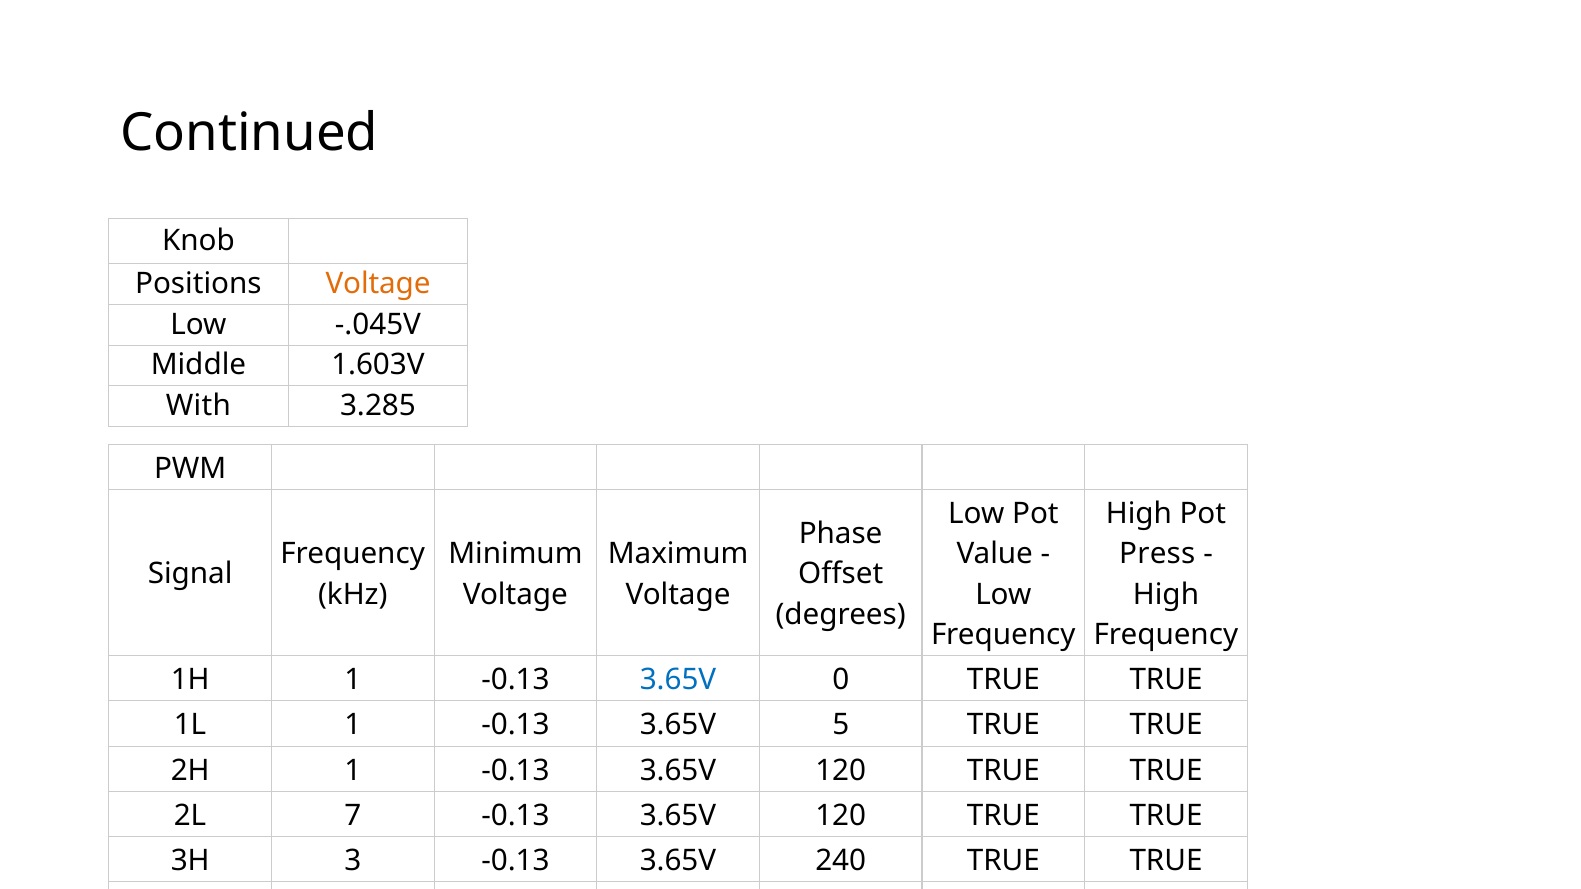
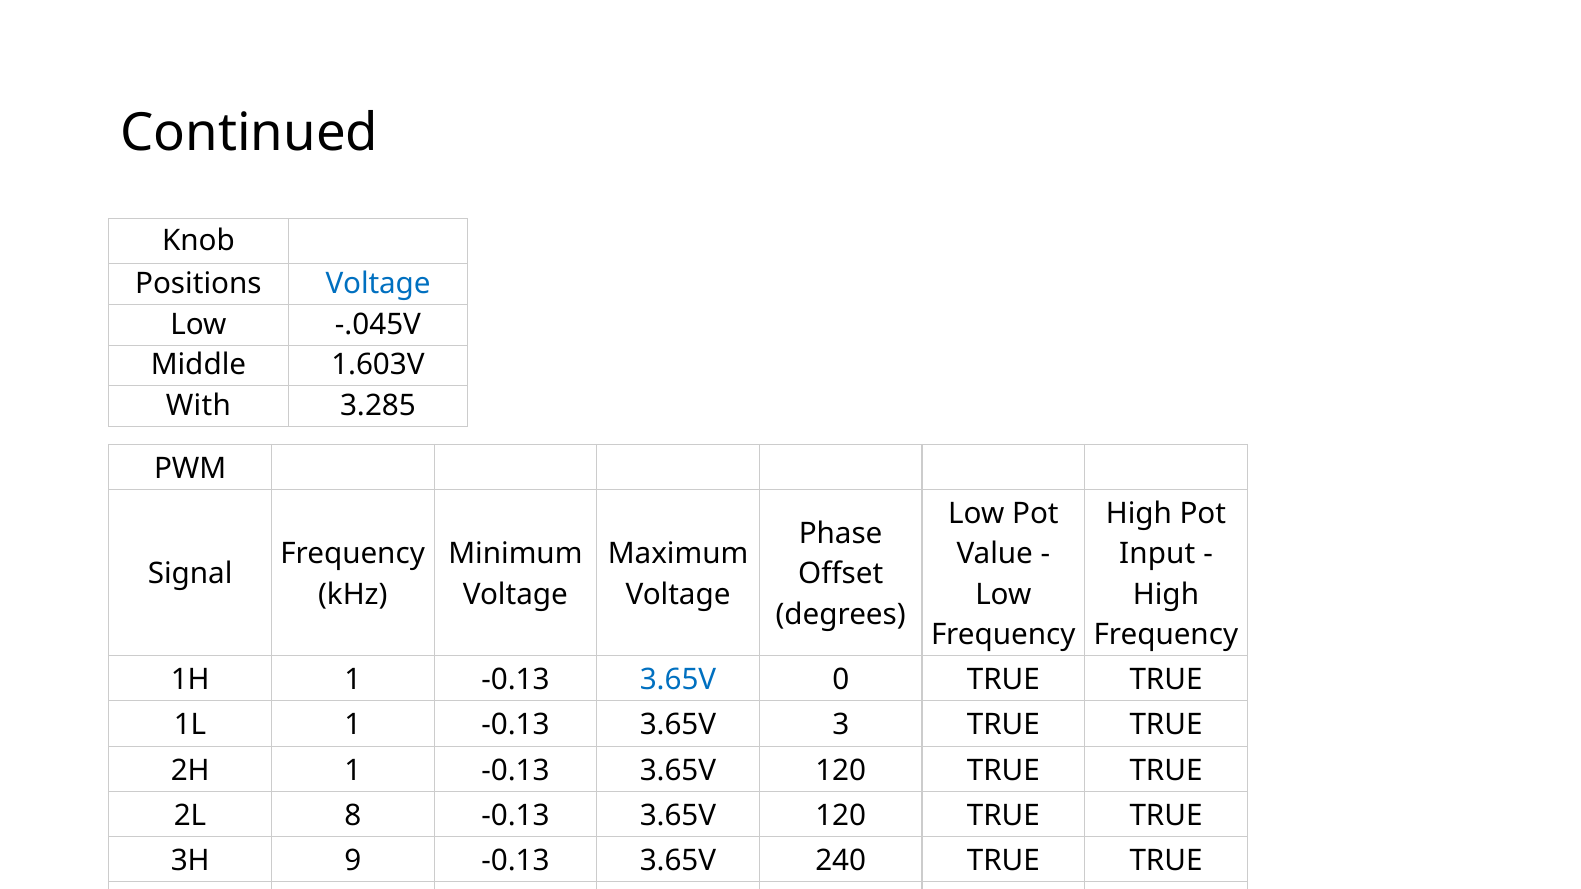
Voltage at (378, 284) colour: orange -> blue
Press: Press -> Input
5: 5 -> 3
7: 7 -> 8
3: 3 -> 9
